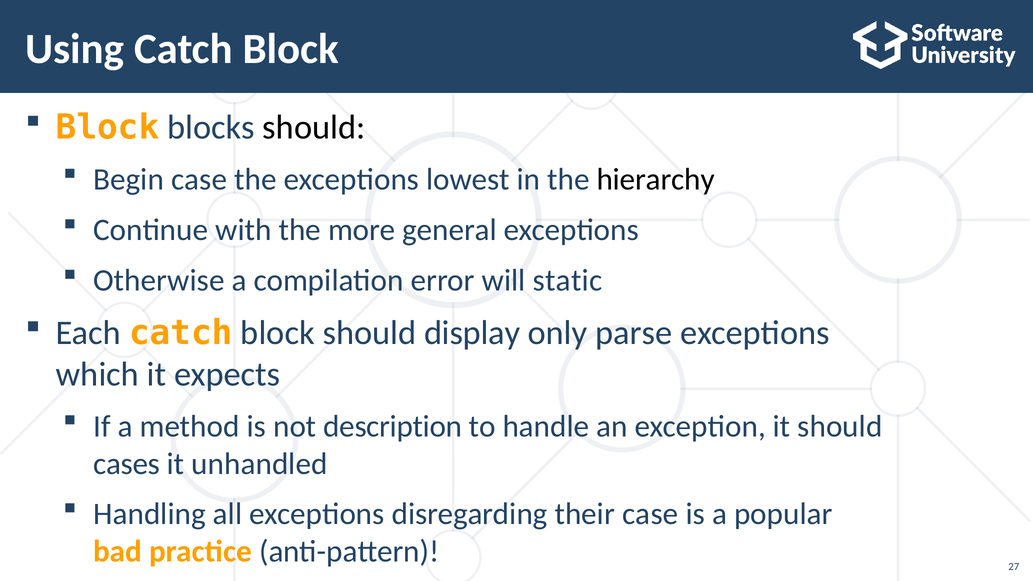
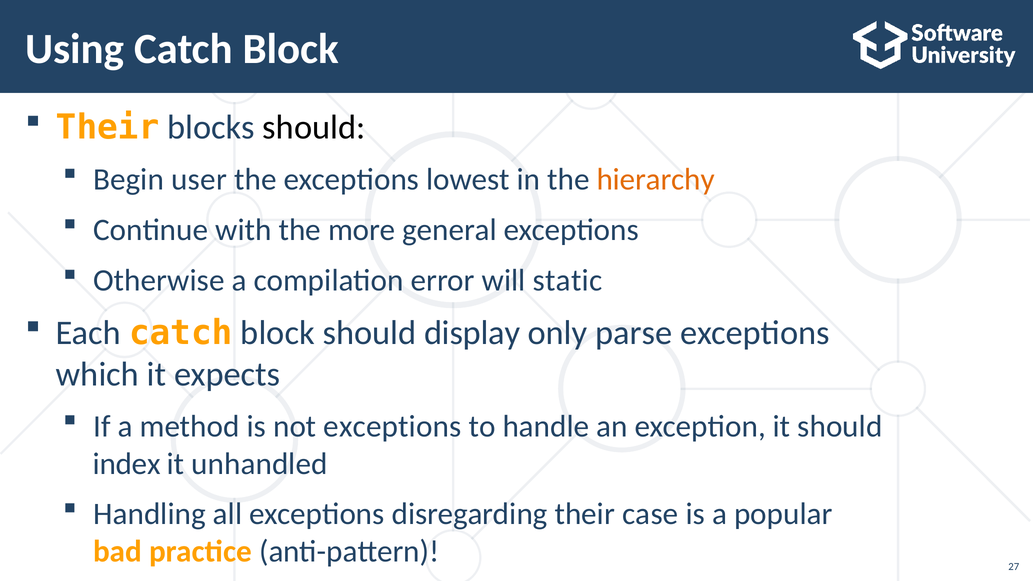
Block at (108, 127): Block -> Their
Begin case: case -> user
hierarchy colour: black -> orange
not description: description -> exceptions
cases: cases -> index
